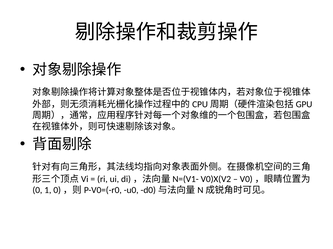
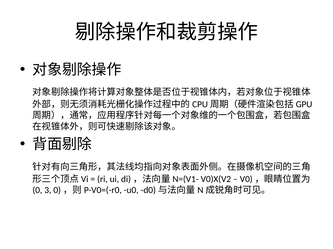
1: 1 -> 3
